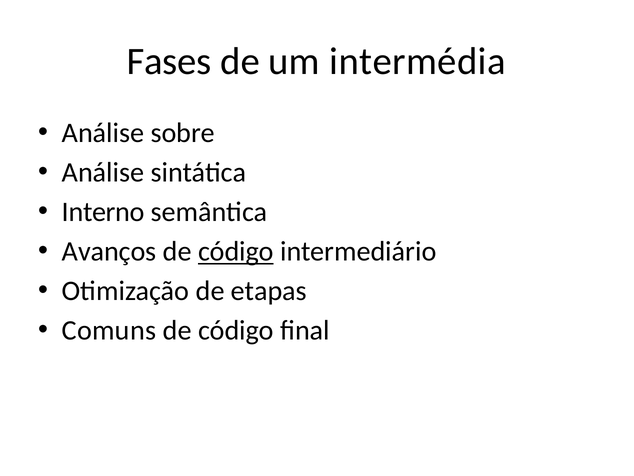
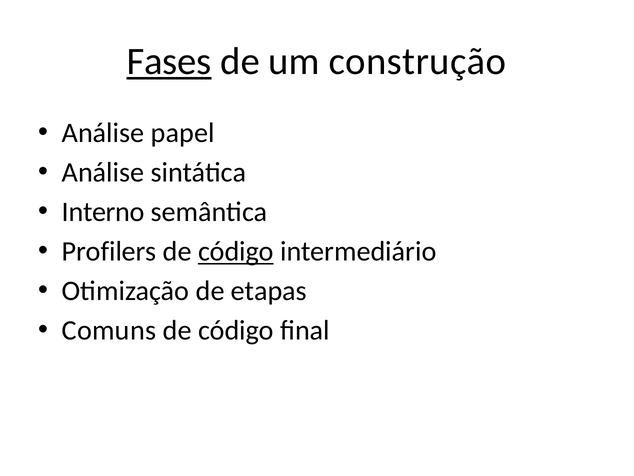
Fases underline: none -> present
intermédia: intermédia -> construção
sobre: sobre -> papel
Avanços: Avanços -> Profilers
